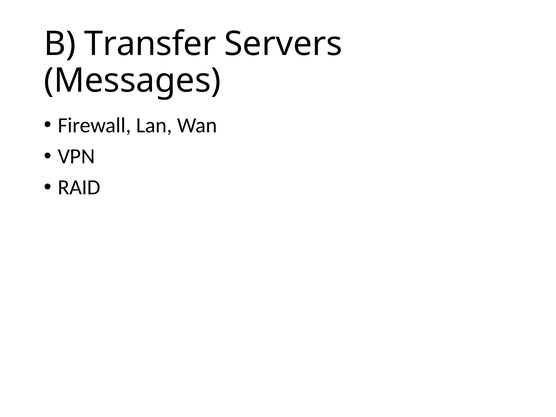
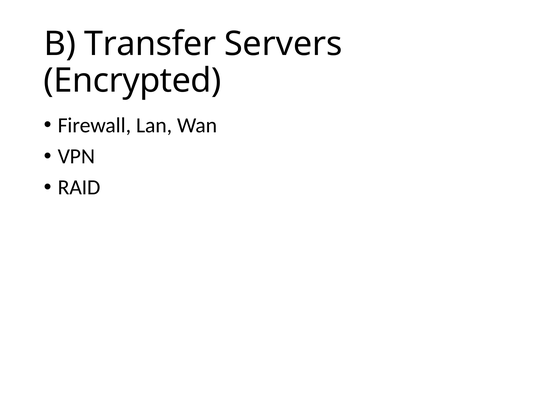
Messages: Messages -> Encrypted
